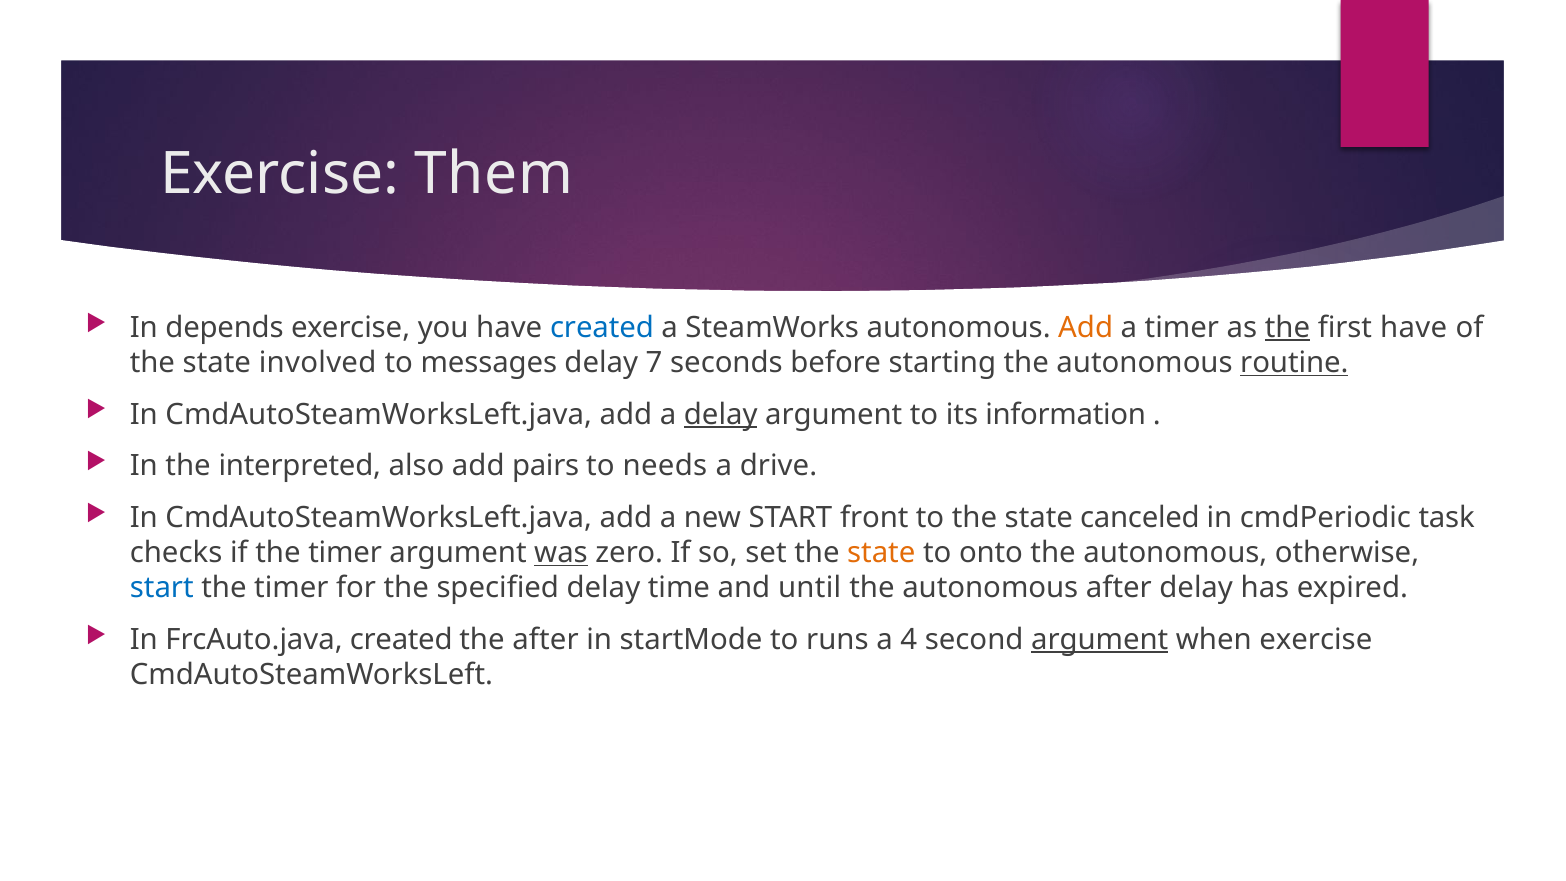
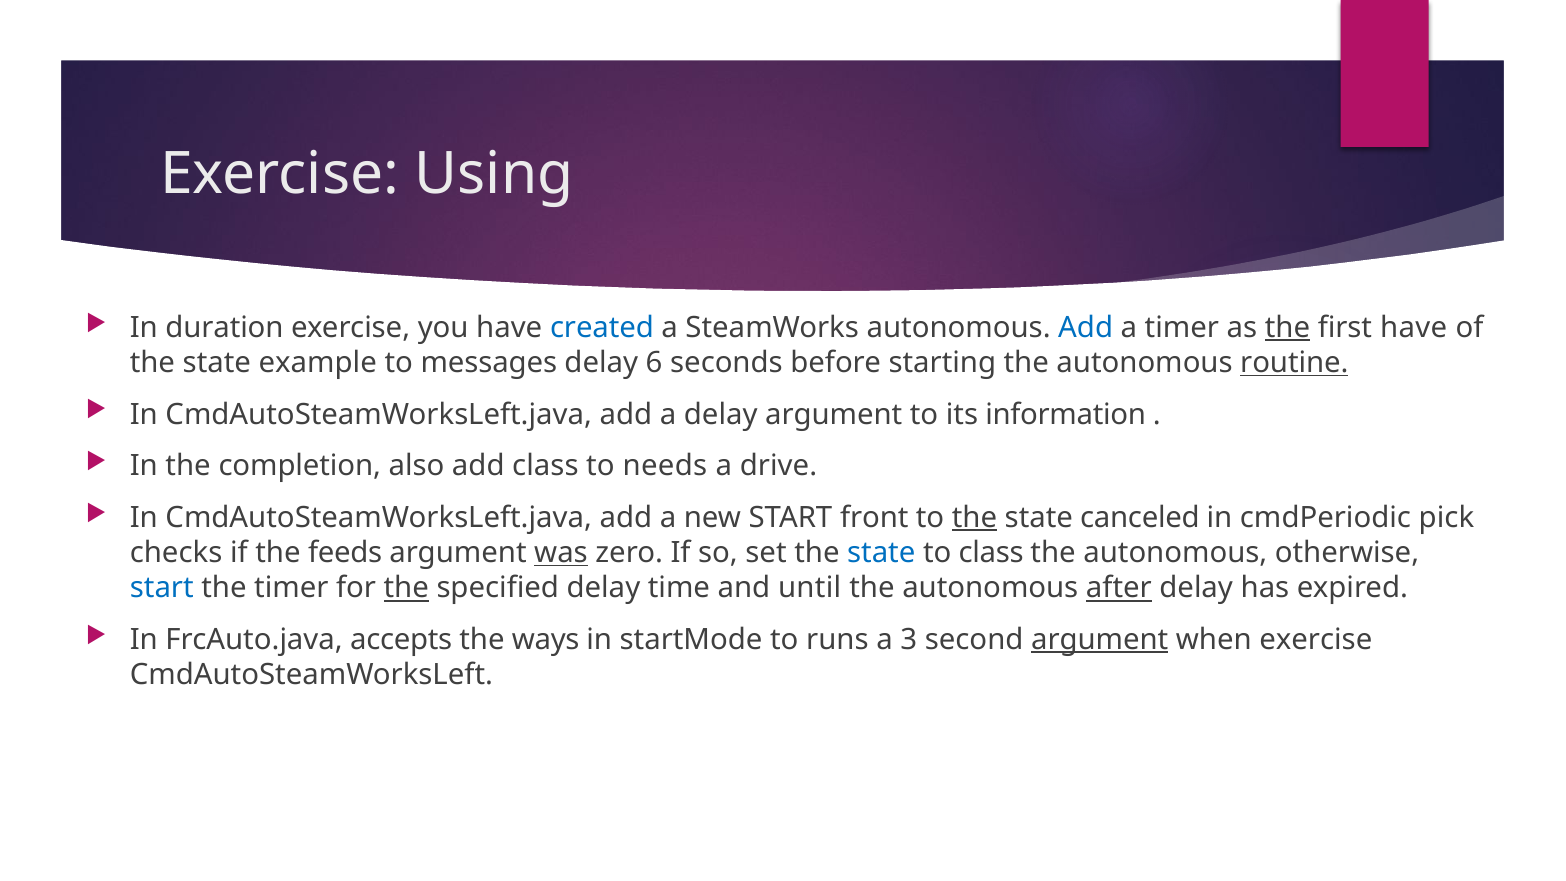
Them: Them -> Using
depends: depends -> duration
Add at (1086, 328) colour: orange -> blue
involved: involved -> example
7: 7 -> 6
delay at (721, 414) underline: present -> none
interpreted: interpreted -> completion
add pairs: pairs -> class
the at (974, 518) underline: none -> present
task: task -> pick
if the timer: timer -> feeds
state at (881, 553) colour: orange -> blue
to onto: onto -> class
the at (406, 588) underline: none -> present
after at (1119, 588) underline: none -> present
FrcAuto.java created: created -> accepts
the after: after -> ways
4: 4 -> 3
